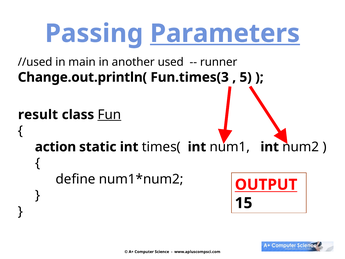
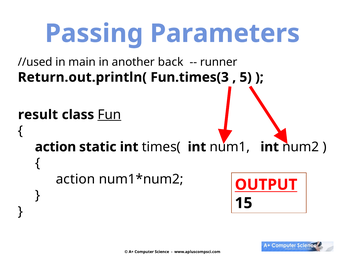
Parameters underline: present -> none
used: used -> back
Change.out.println(: Change.out.println( -> Return.out.println(
define at (76, 179): define -> action
